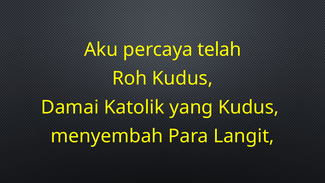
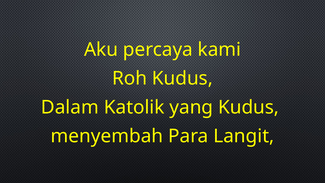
telah: telah -> kami
Damai: Damai -> Dalam
